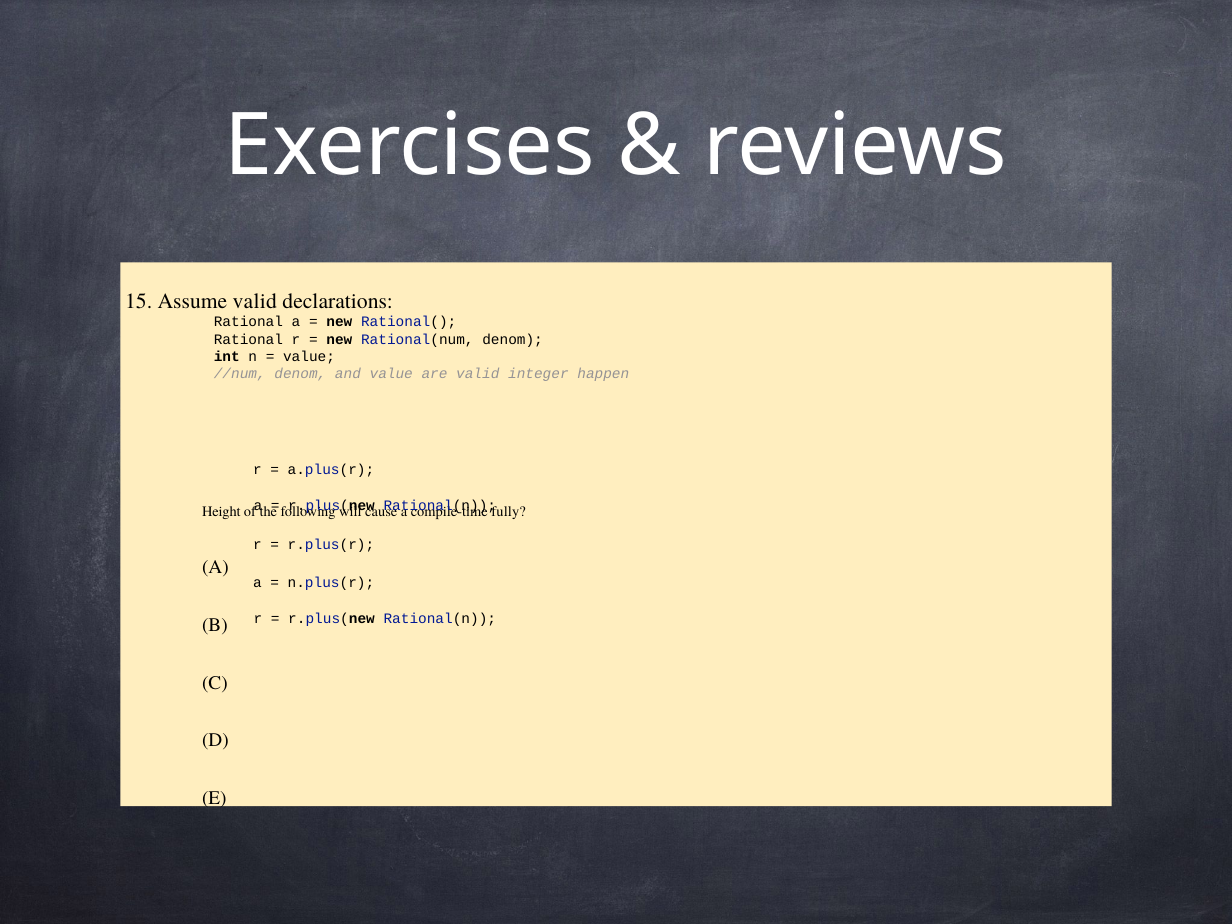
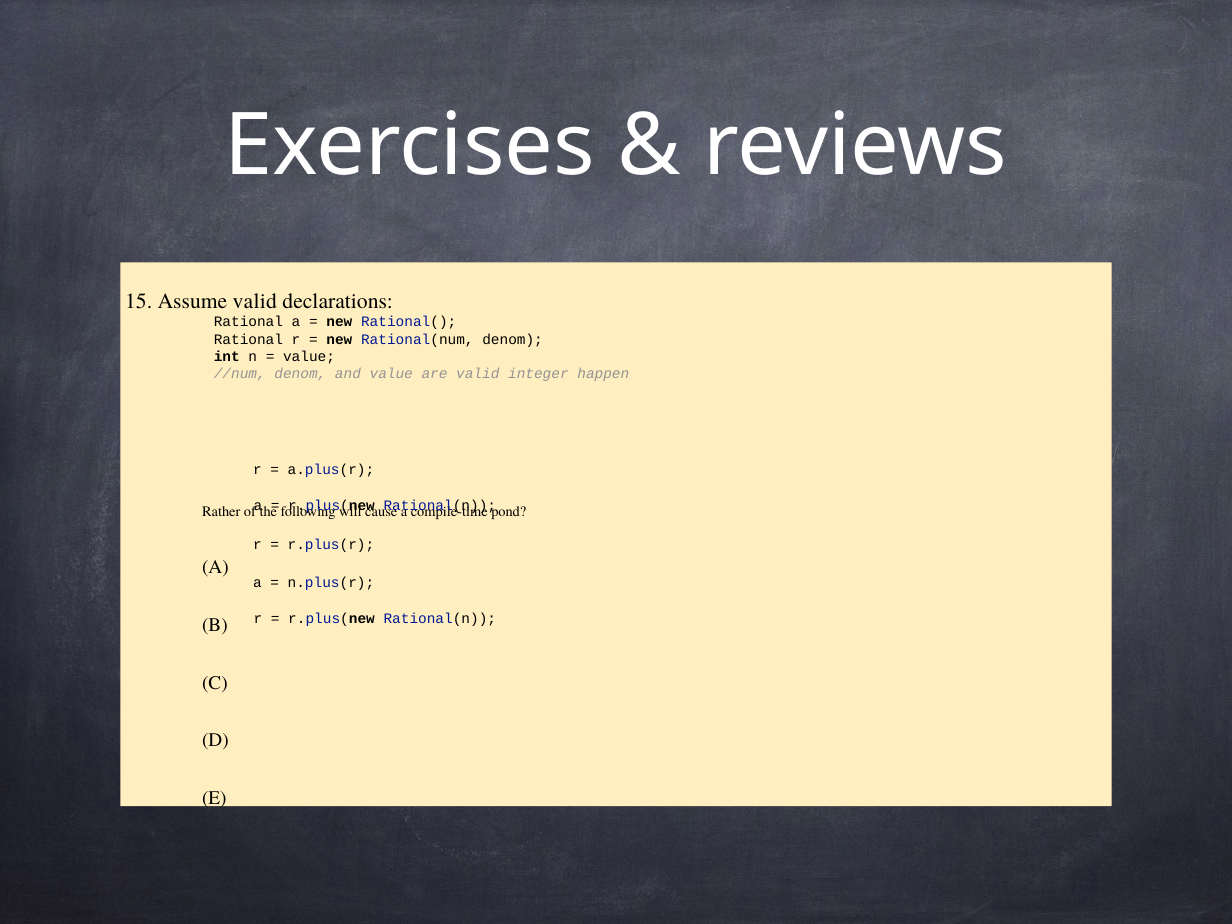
Height: Height -> Rather
fully: fully -> pond
